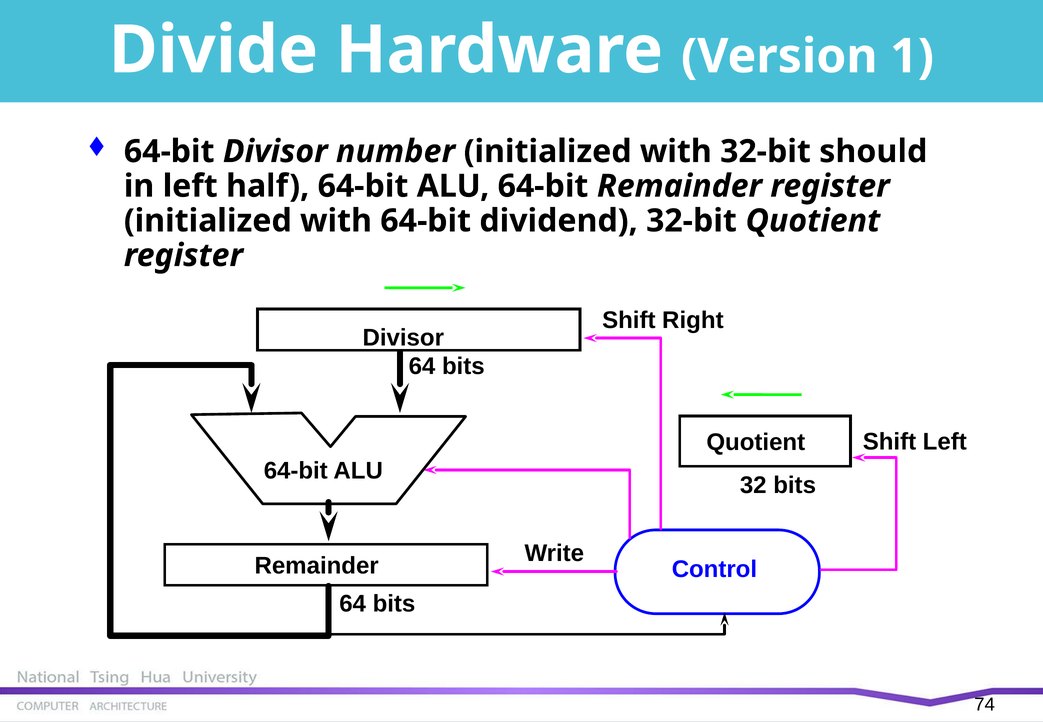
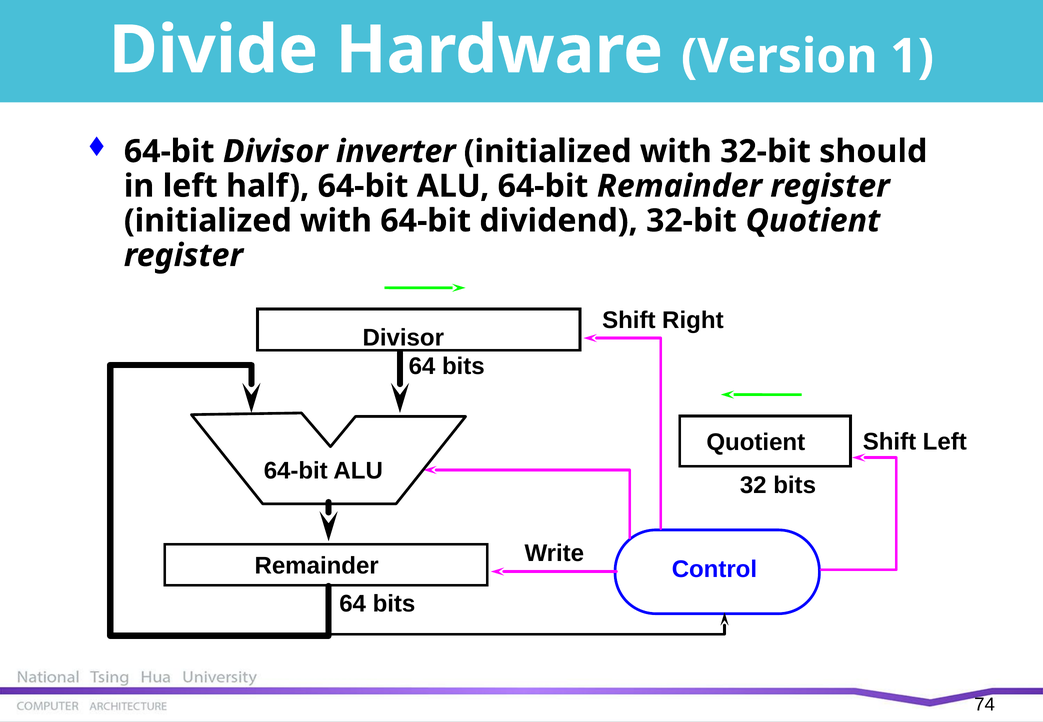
number: number -> inverter
